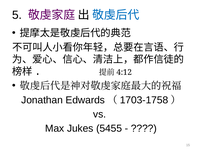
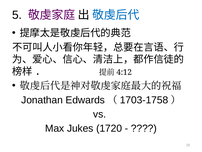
5455: 5455 -> 1720
